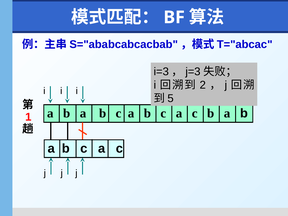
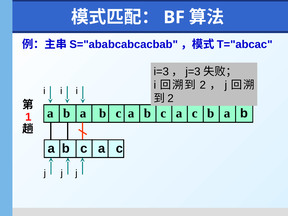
5 at (171, 98): 5 -> 2
